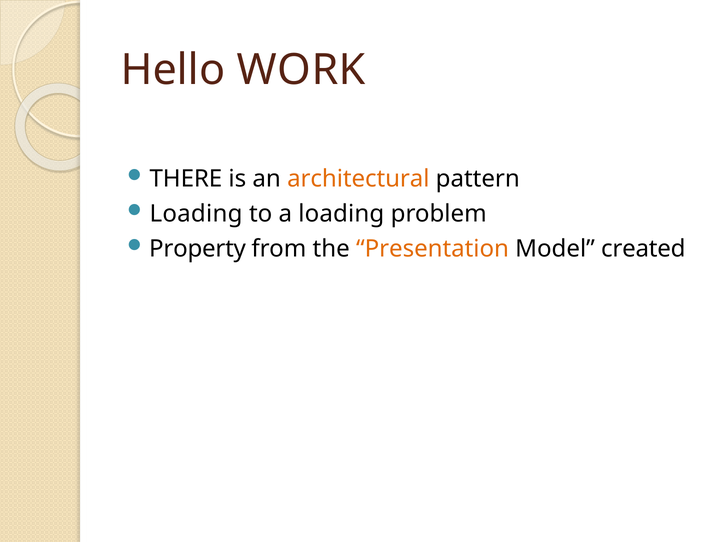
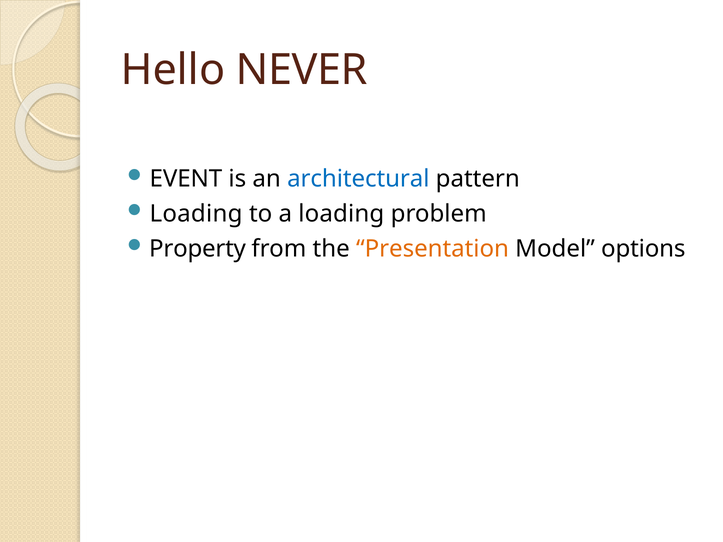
WORK: WORK -> NEVER
THERE: THERE -> EVENT
architectural colour: orange -> blue
created: created -> options
